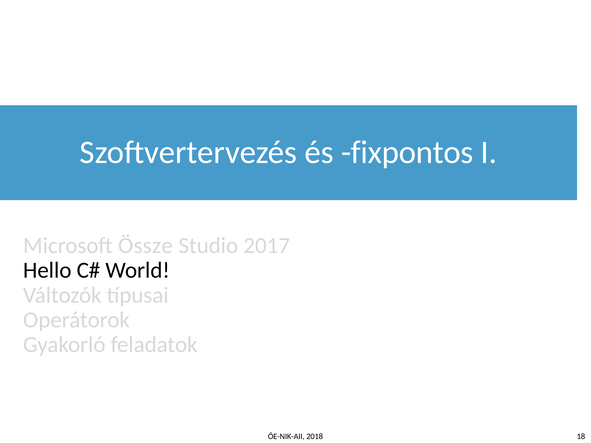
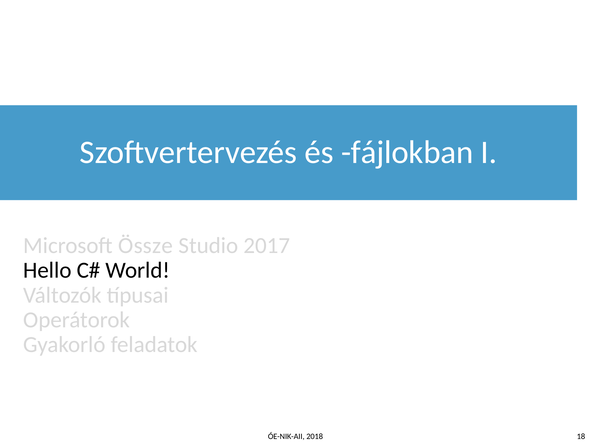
fixpontos: fixpontos -> fájlokban
